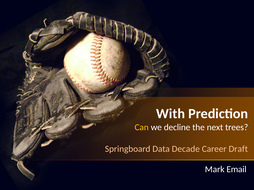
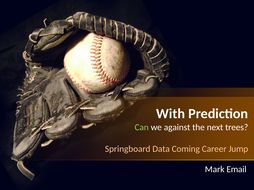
Can colour: yellow -> light green
decline: decline -> against
Decade: Decade -> Coming
Draft: Draft -> Jump
